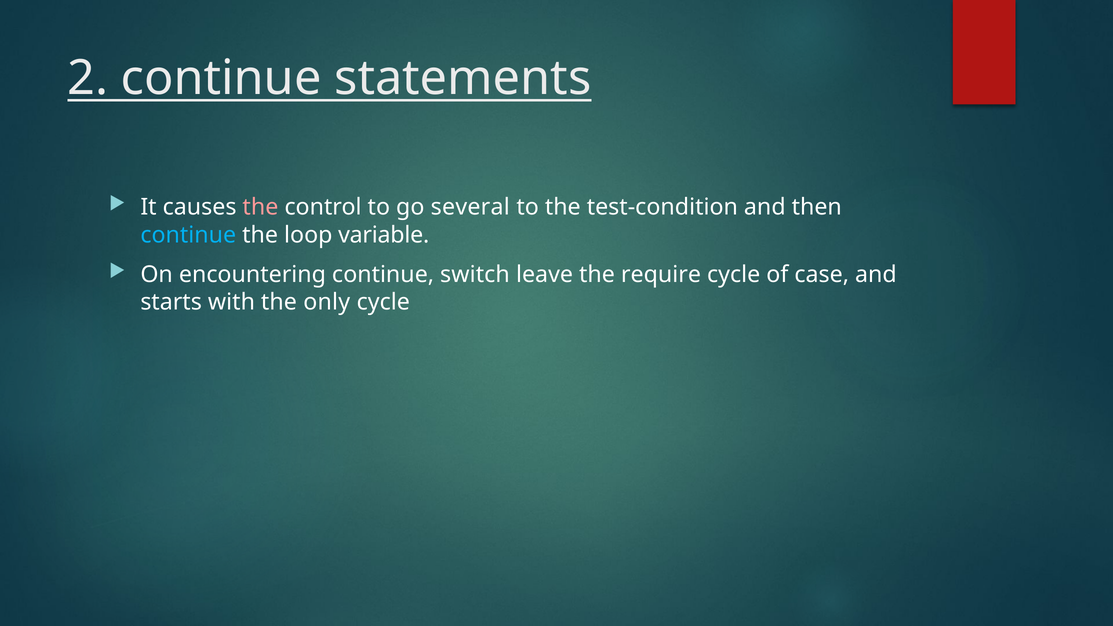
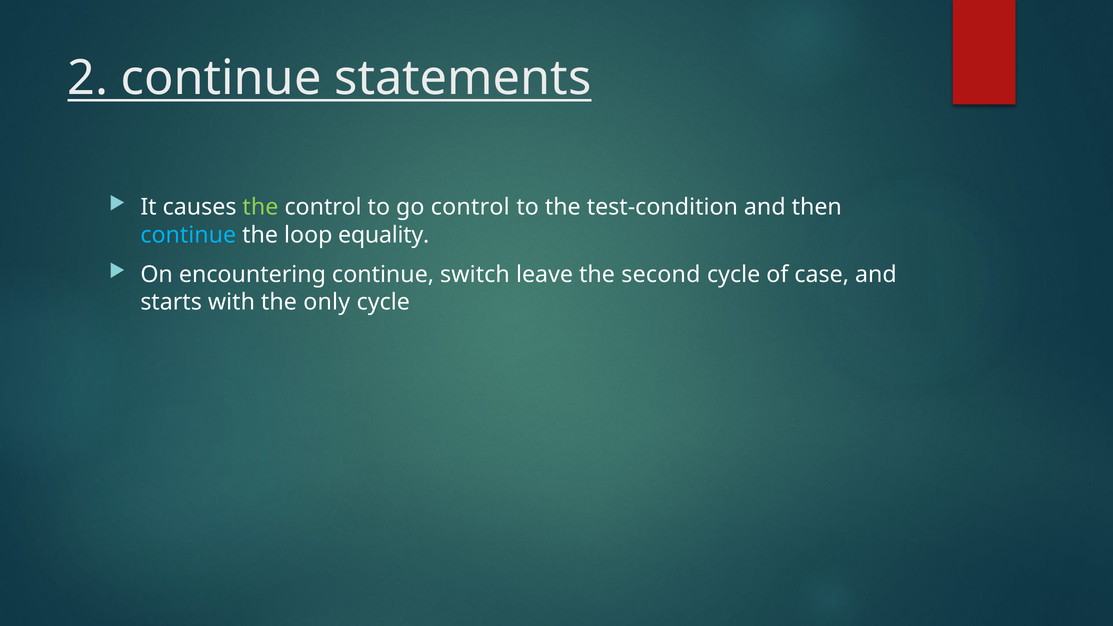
the at (260, 207) colour: pink -> light green
go several: several -> control
variable: variable -> equality
require: require -> second
